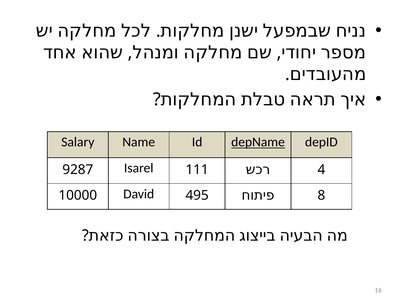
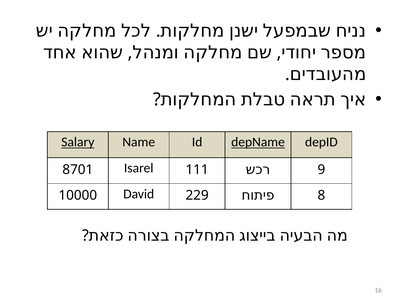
Salary underline: none -> present
9287: 9287 -> 8701
4: 4 -> 9
495: 495 -> 229
